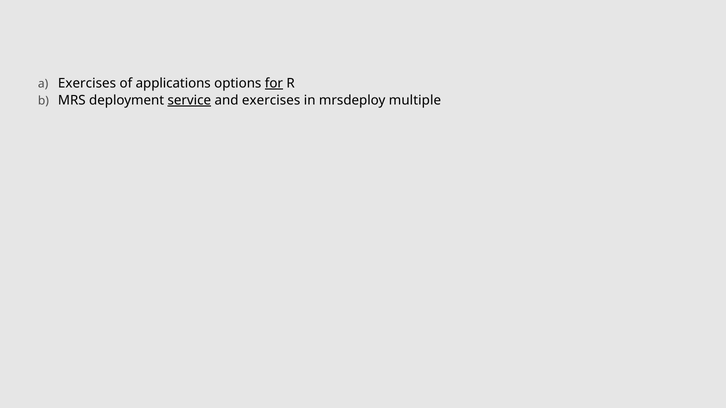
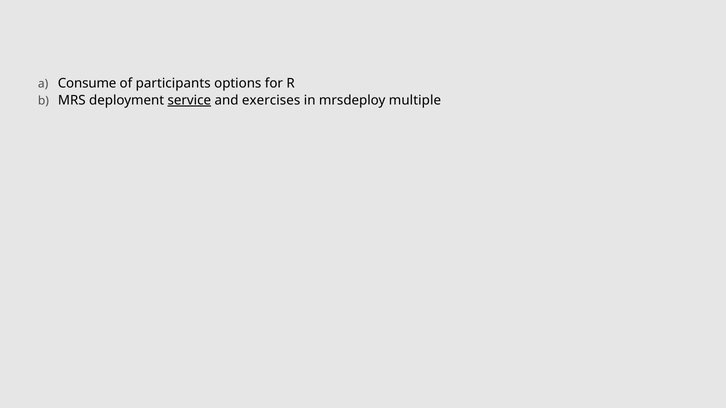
Exercises at (87, 83): Exercises -> Consume
applications: applications -> participants
for underline: present -> none
